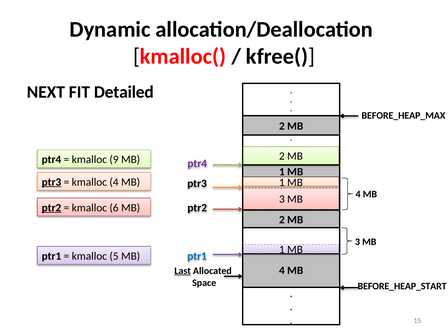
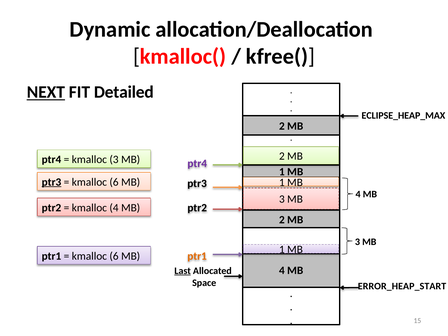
NEXT underline: none -> present
BEFORE_HEAP_MAX: BEFORE_HEAP_MAX -> ECLIPSE_HEAP_MAX
kmalloc 9: 9 -> 3
4 at (114, 182): 4 -> 6
ptr2 at (51, 208) underline: present -> none
kmalloc 6: 6 -> 4
5 at (114, 256): 5 -> 6
ptr1 at (197, 256) colour: blue -> orange
BEFORE_HEAP_START: BEFORE_HEAP_START -> ERROR_HEAP_START
